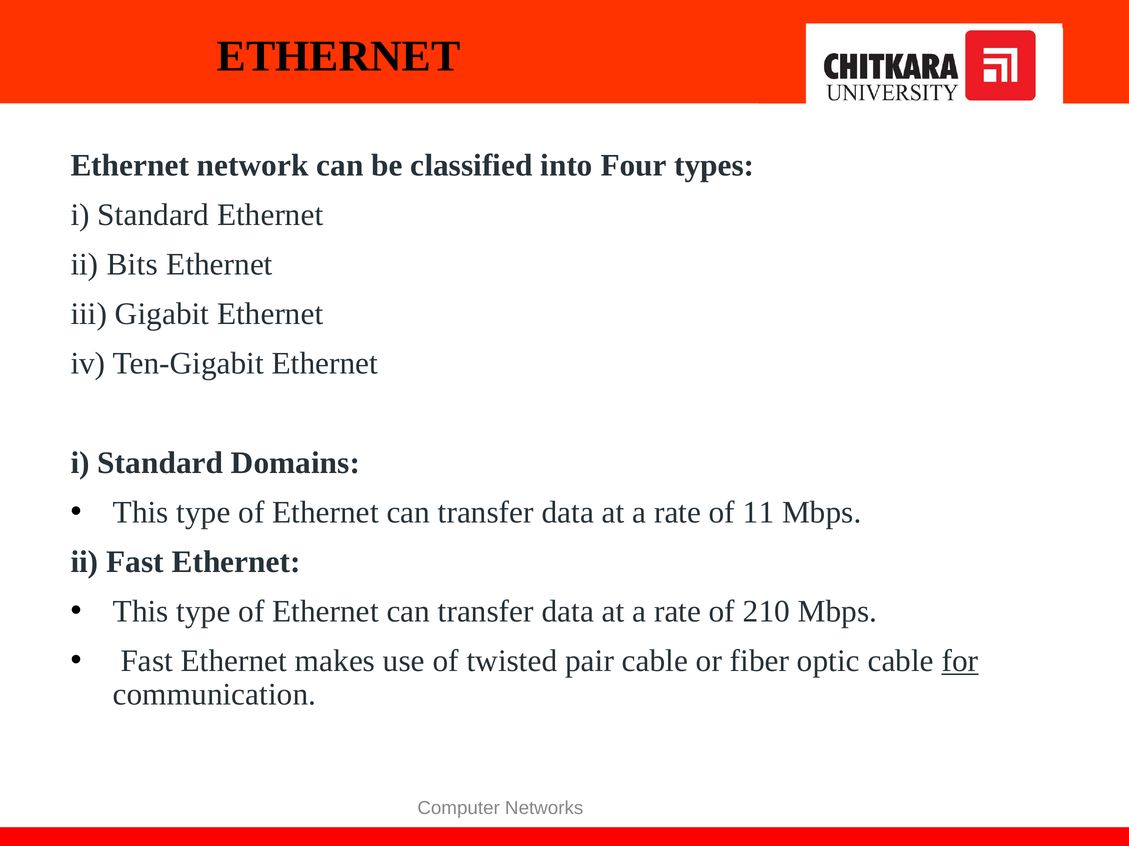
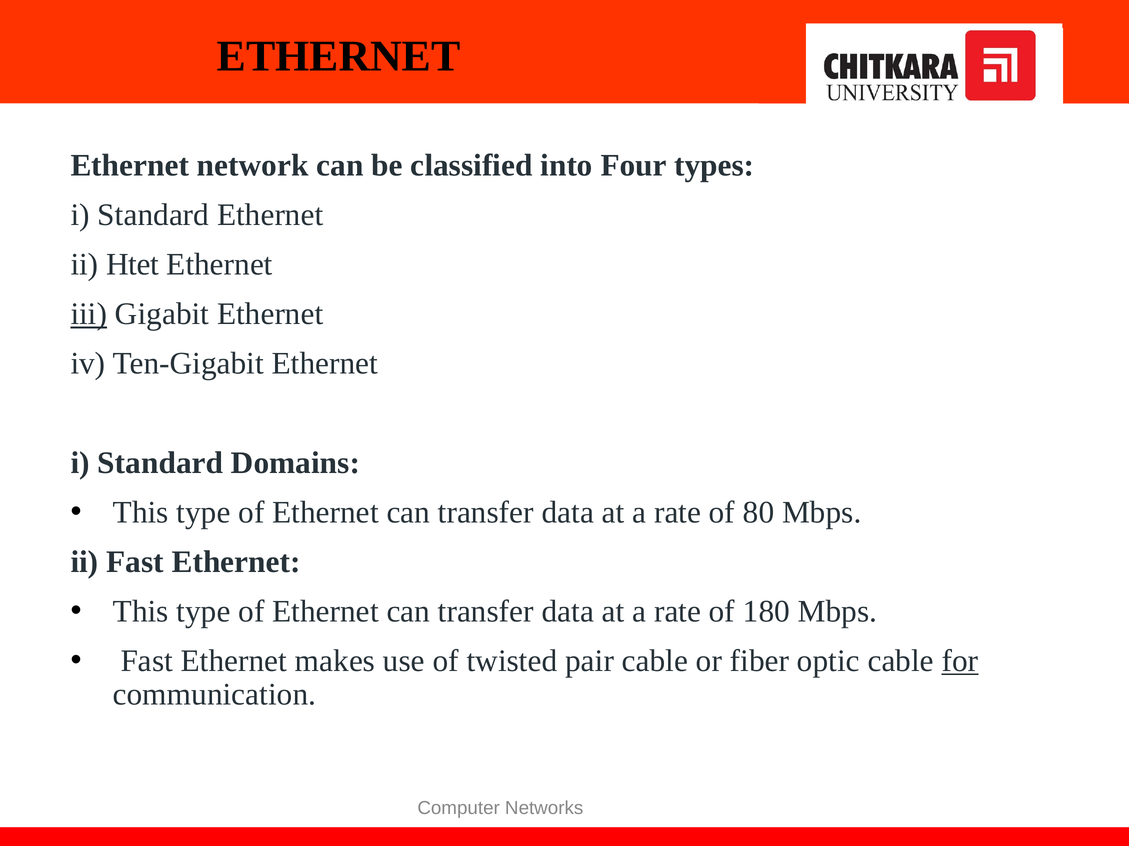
Bits: Bits -> Htet
iii underline: none -> present
11: 11 -> 80
210: 210 -> 180
